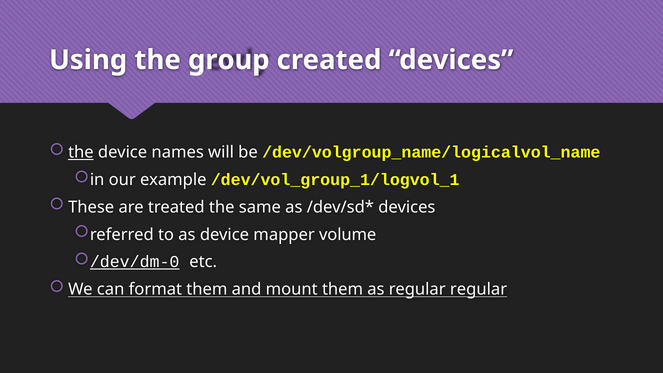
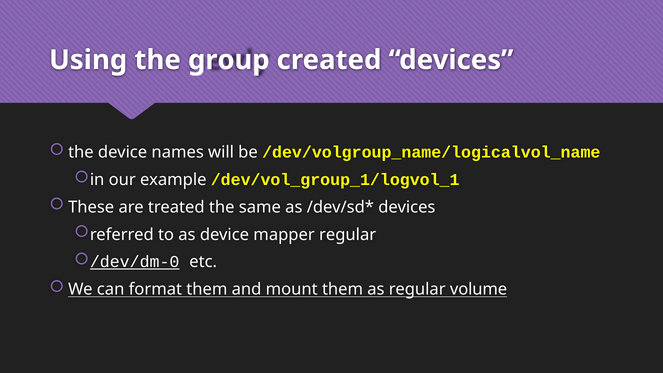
the at (81, 152) underline: present -> none
mapper volume: volume -> regular
regular regular: regular -> volume
